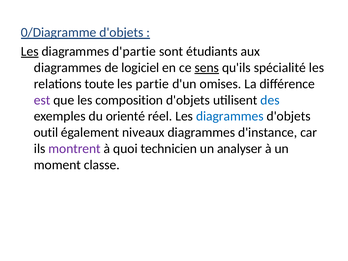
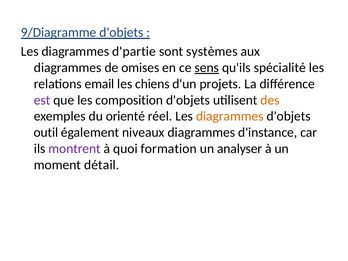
0/Diagramme: 0/Diagramme -> 9/Diagramme
Les at (30, 51) underline: present -> none
étudiants: étudiants -> systèmes
logiciel: logiciel -> omises
toute: toute -> email
partie: partie -> chiens
omises: omises -> projets
des colour: blue -> orange
diagrammes at (230, 116) colour: blue -> orange
technicien: technicien -> formation
classe: classe -> détail
